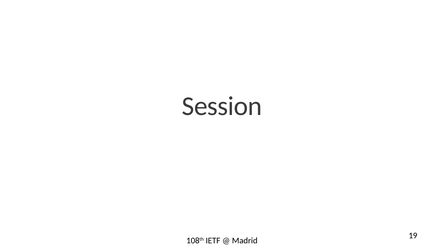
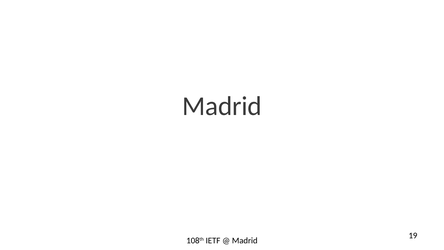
Session at (222, 106): Session -> Madrid
